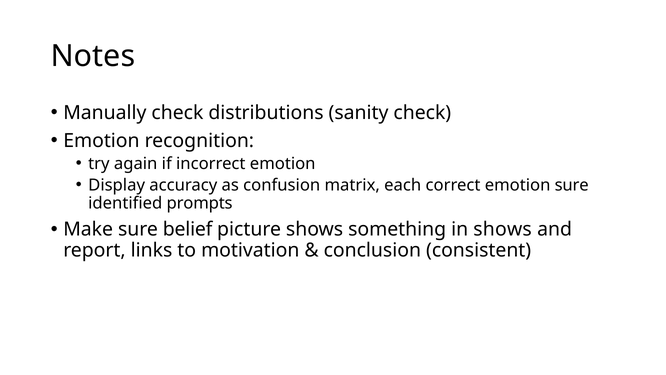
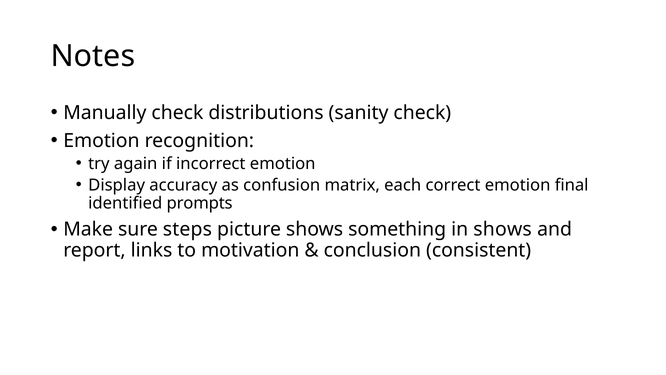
emotion sure: sure -> final
belief: belief -> steps
